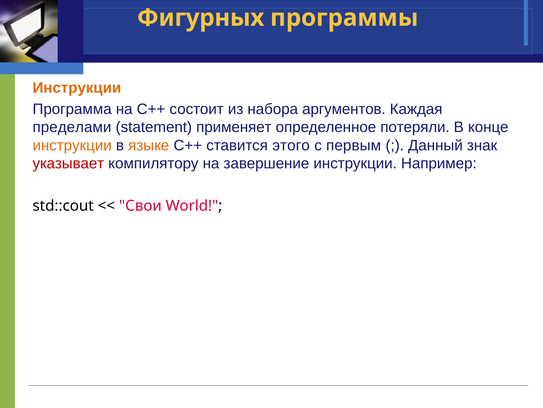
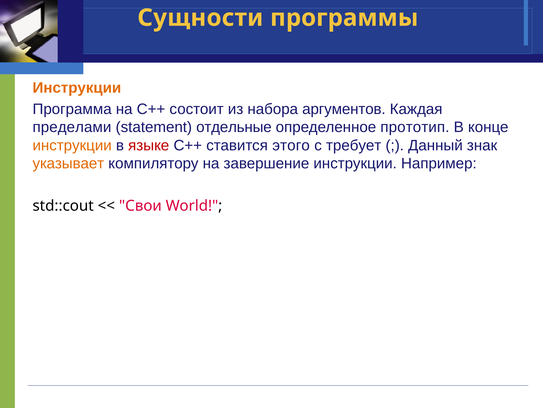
Фигурных: Фигурных -> Сущности
применяет: применяет -> отдельные
потеряли: потеряли -> прототип
языке colour: orange -> red
первым: первым -> требует
указывает colour: red -> orange
